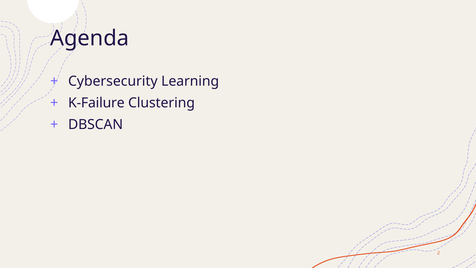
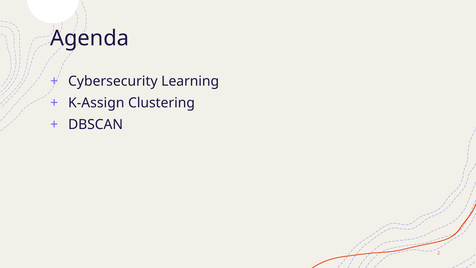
K-Failure: K-Failure -> K-Assign
